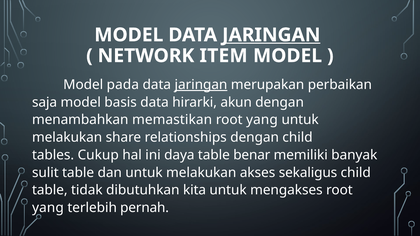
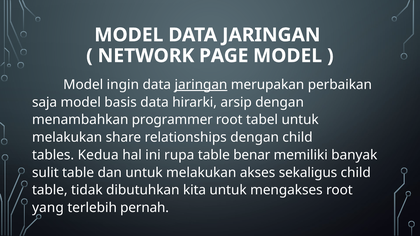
JARINGAN at (271, 35) underline: present -> none
ITEM: ITEM -> PAGE
pada: pada -> ingin
akun: akun -> arsip
memastikan: memastikan -> programmer
yang at (262, 120): yang -> tabel
Cukup: Cukup -> Kedua
daya: daya -> rupa
